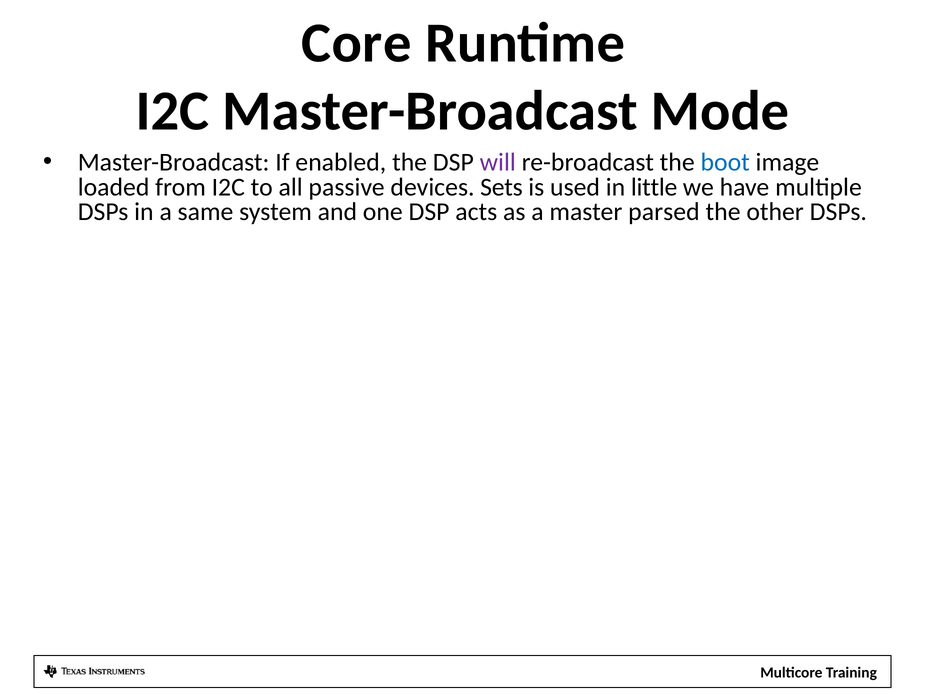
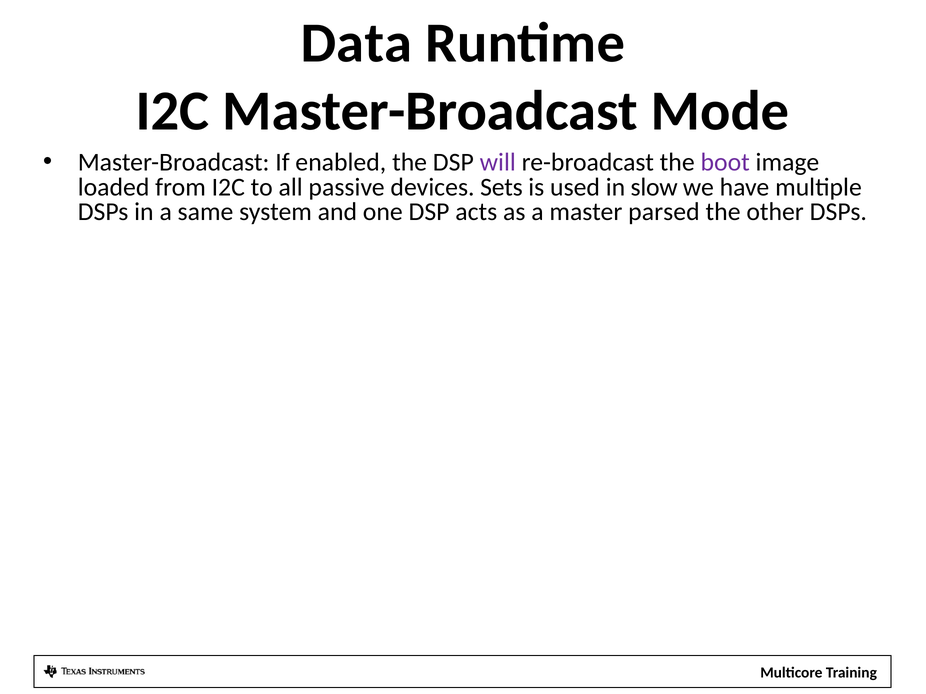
Core: Core -> Data
boot colour: blue -> purple
little: little -> slow
